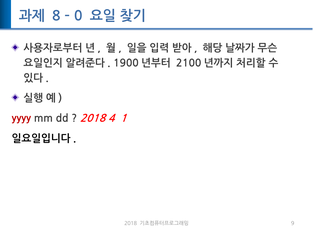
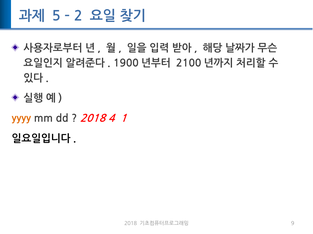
8: 8 -> 5
0: 0 -> 2
yyyy colour: red -> orange
